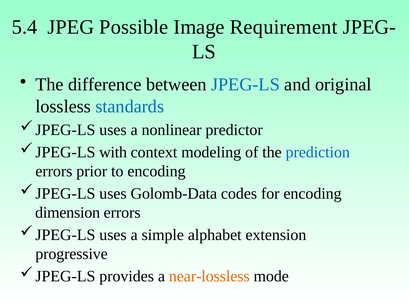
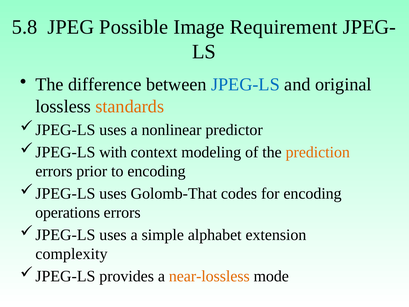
5.4: 5.4 -> 5.8
standards colour: blue -> orange
prediction colour: blue -> orange
Golomb-Data: Golomb-Data -> Golomb-That
dimension: dimension -> operations
progressive: progressive -> complexity
